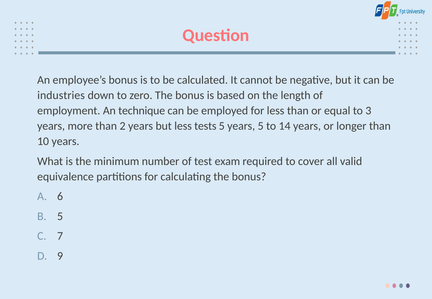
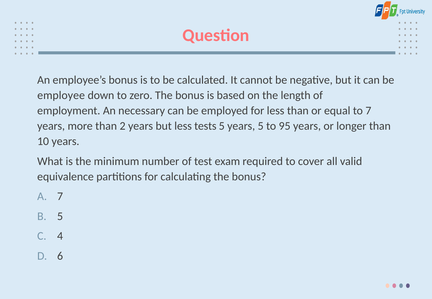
industries: industries -> employee
technique: technique -> necessary
to 3: 3 -> 7
14: 14 -> 95
6 at (60, 196): 6 -> 7
7: 7 -> 4
9: 9 -> 6
